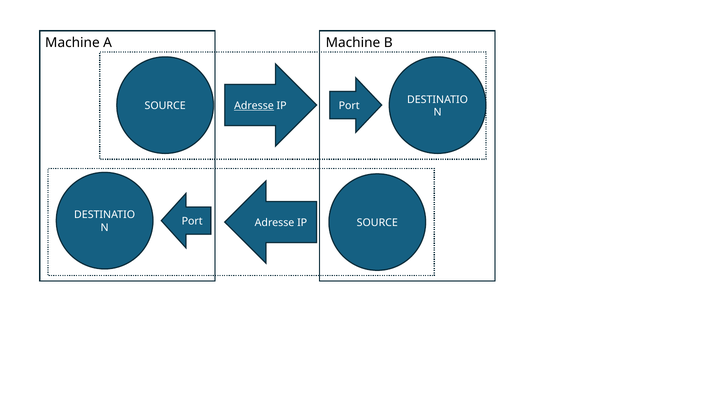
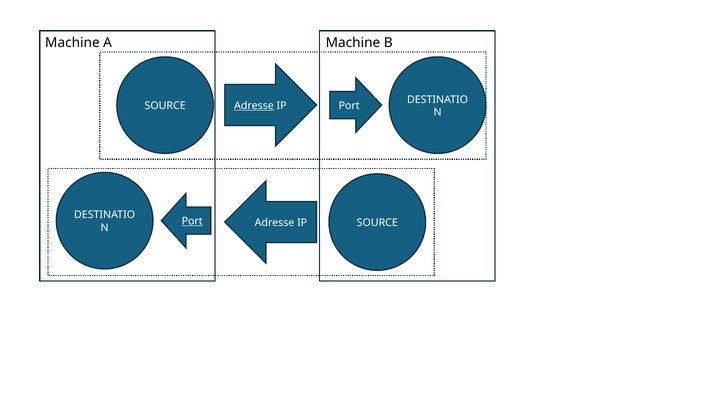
Port at (192, 222) underline: none -> present
